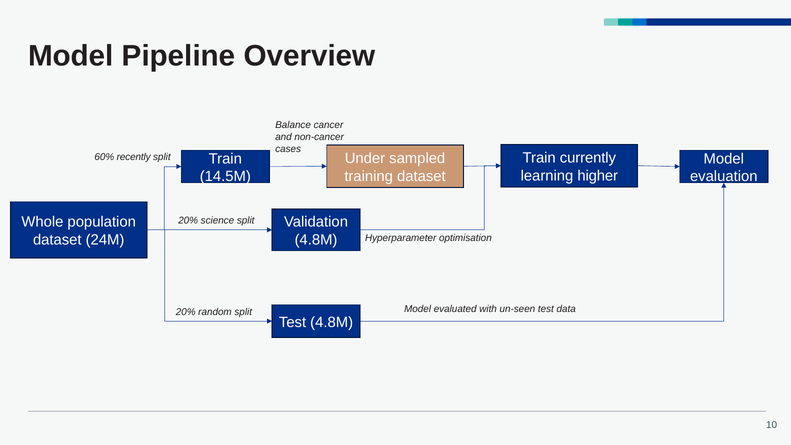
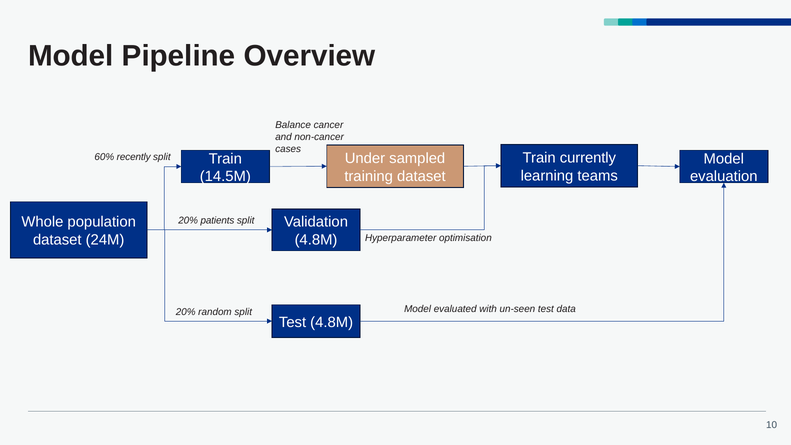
higher: higher -> teams
science: science -> patients
